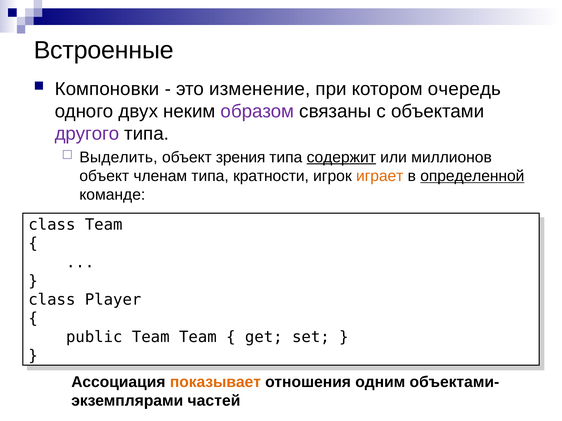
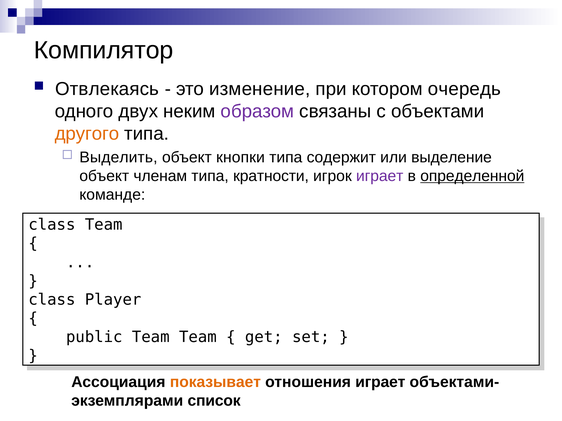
Встроенные: Встроенные -> Компилятор
Компоновки: Компоновки -> Отвлекаясь
другого colour: purple -> orange
зрения: зрения -> кнопки
содержит underline: present -> none
миллионов: миллионов -> выделение
играет at (380, 176) colour: orange -> purple
отношения одним: одним -> играет
частей: частей -> список
